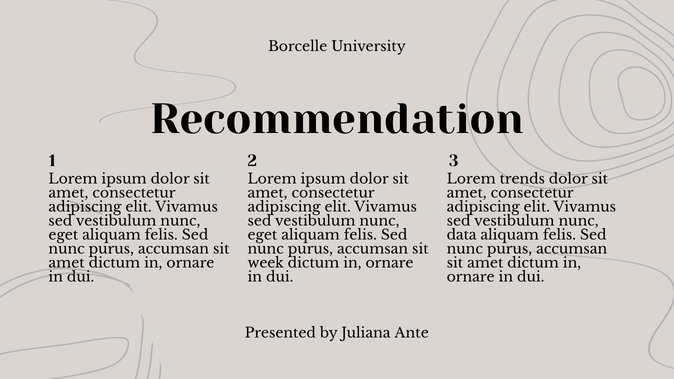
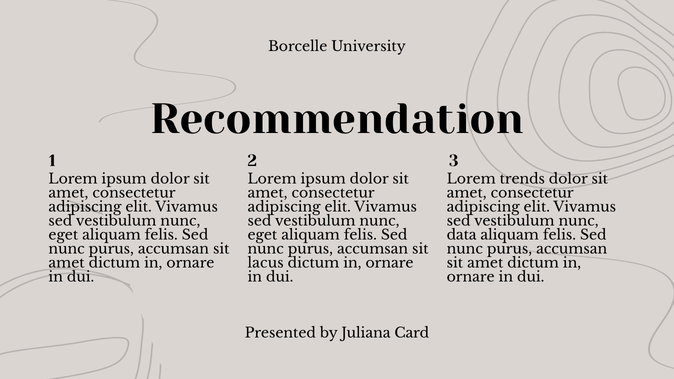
week: week -> lacus
Ante: Ante -> Card
